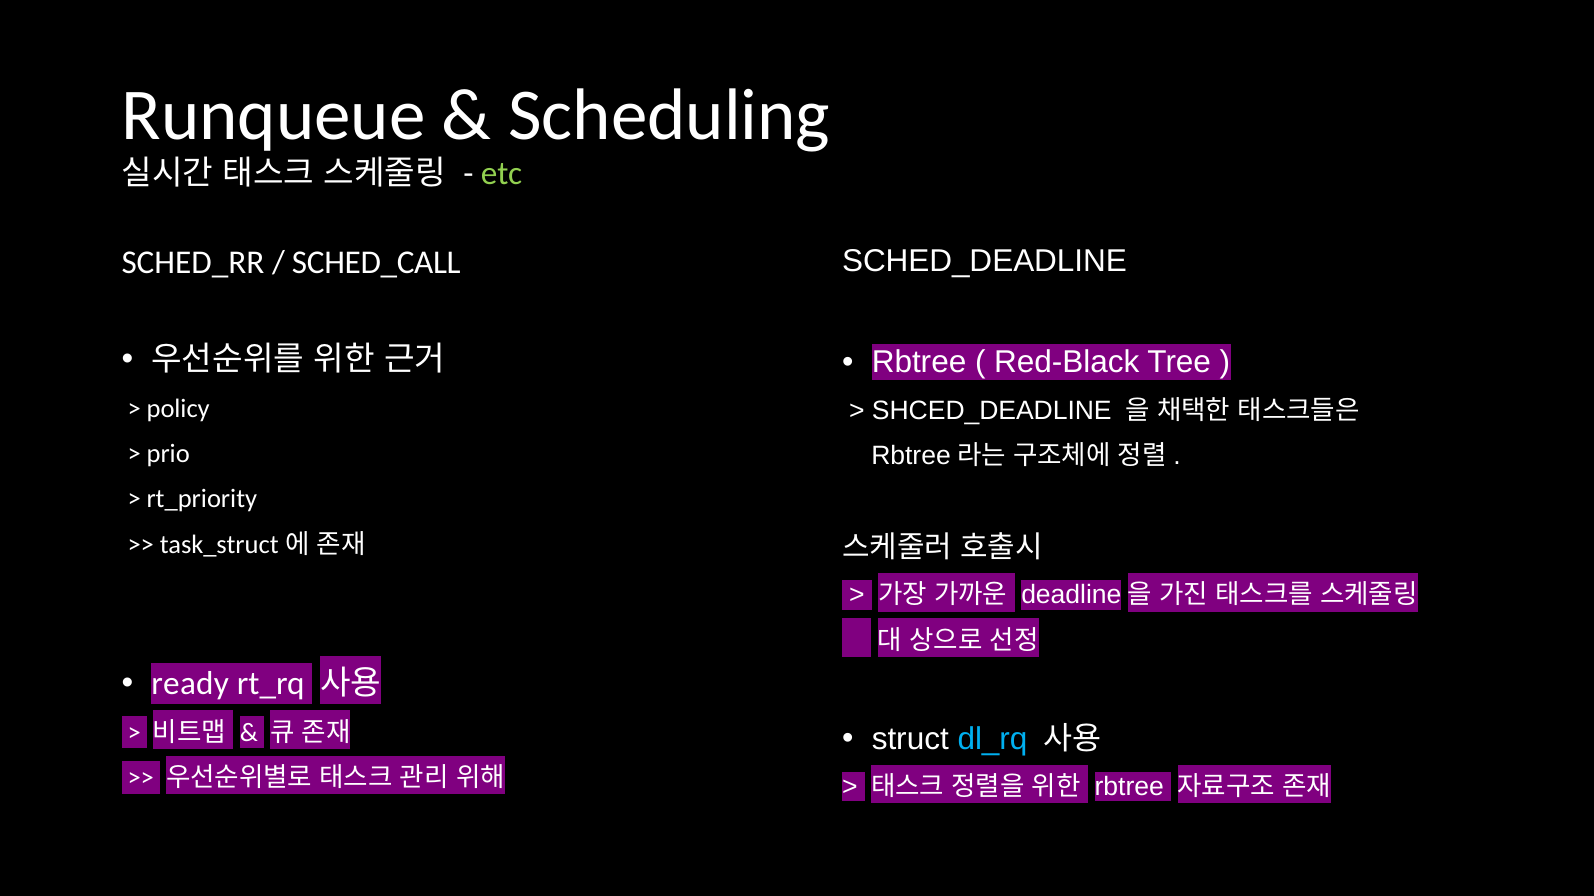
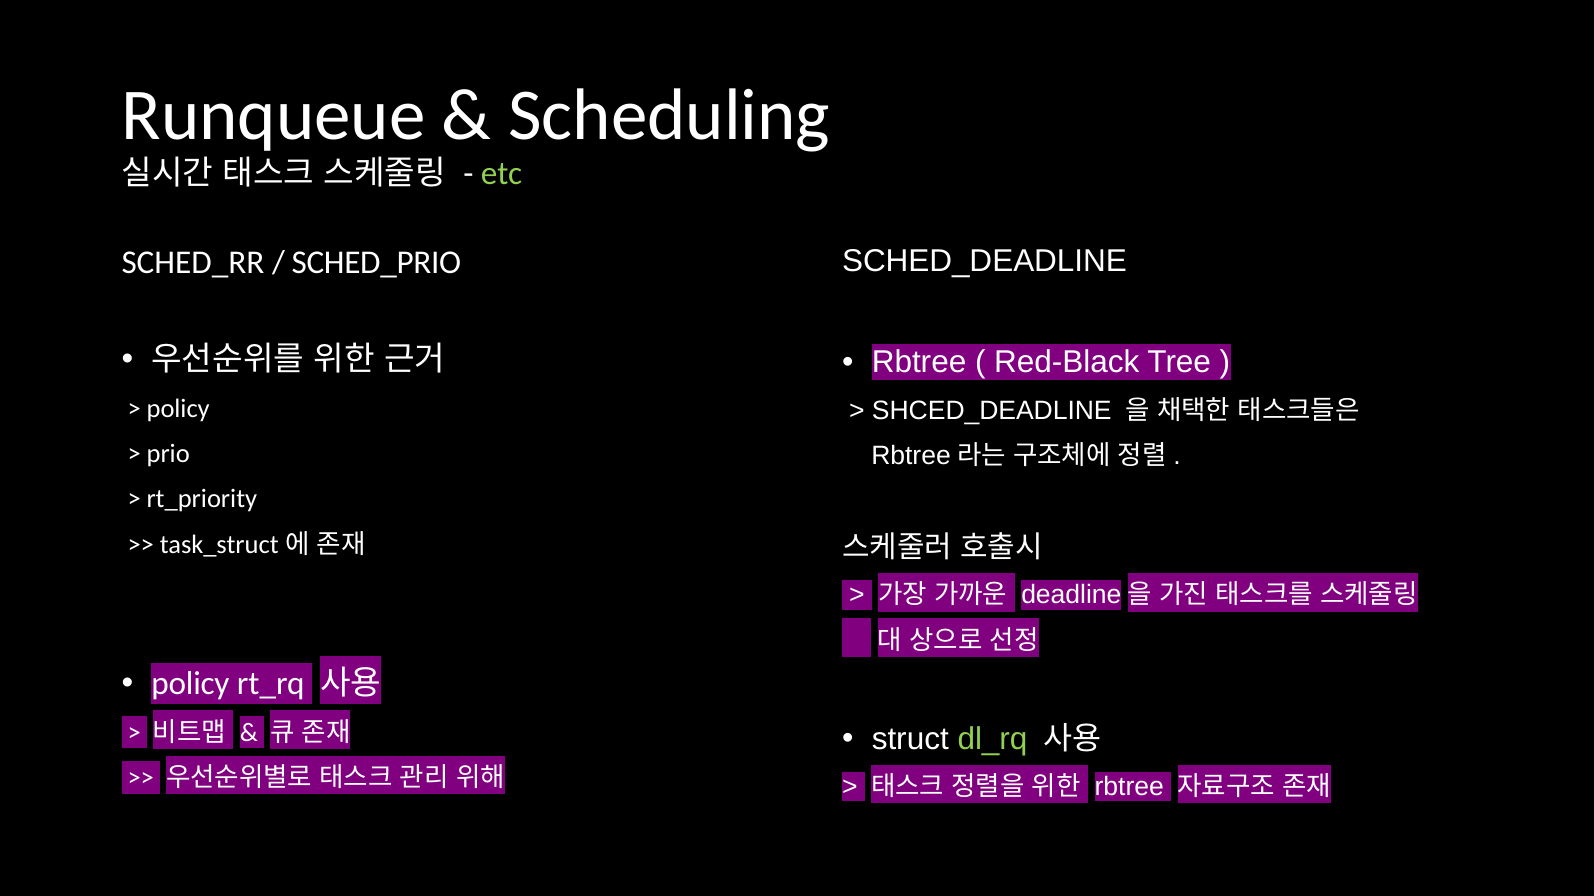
SCHED_CALL: SCHED_CALL -> SCHED_PRIO
ready at (190, 684): ready -> policy
dl_rq colour: light blue -> light green
